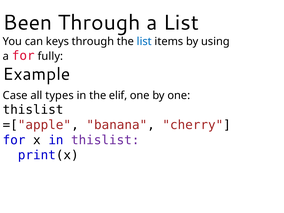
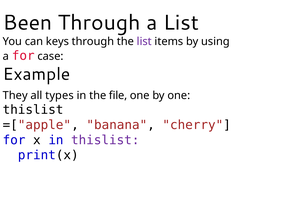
list at (144, 41) colour: blue -> purple
fully: fully -> case
Case: Case -> They
elif: elif -> file
